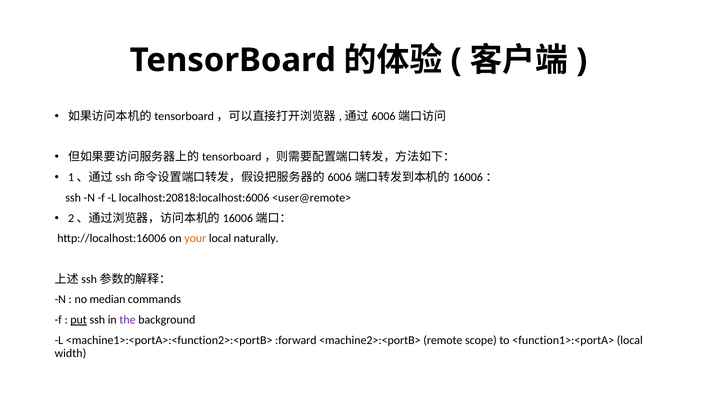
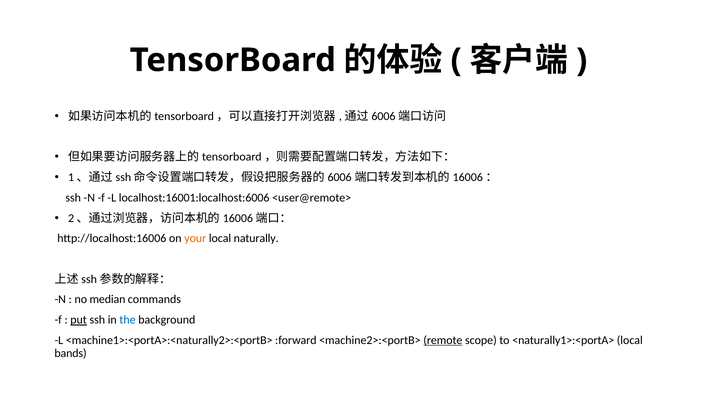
localhost:20818:localhost:6006: localhost:20818:localhost:6006 -> localhost:16001:localhost:6006
the colour: purple -> blue
<machine1>:<portA>:<function2>:<portB>: <machine1>:<portA>:<function2>:<portB> -> <machine1>:<portA>:<naturally2>:<portB>
remote underline: none -> present
<function1>:<portA>: <function1>:<portA> -> <naturally1>:<portA>
width: width -> bands
